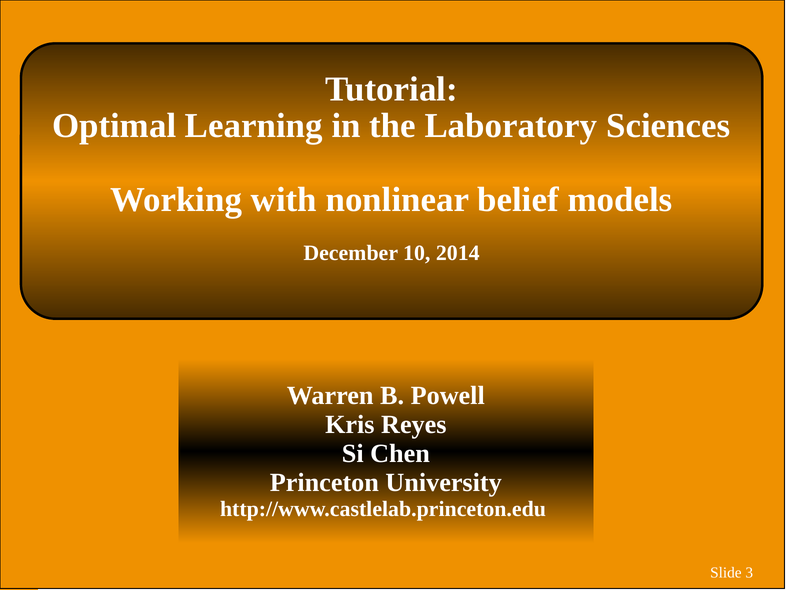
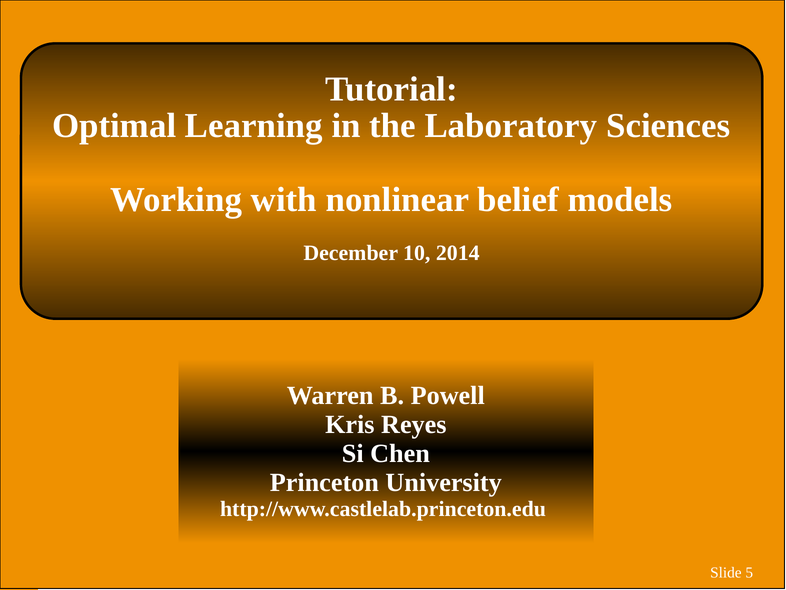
3: 3 -> 5
